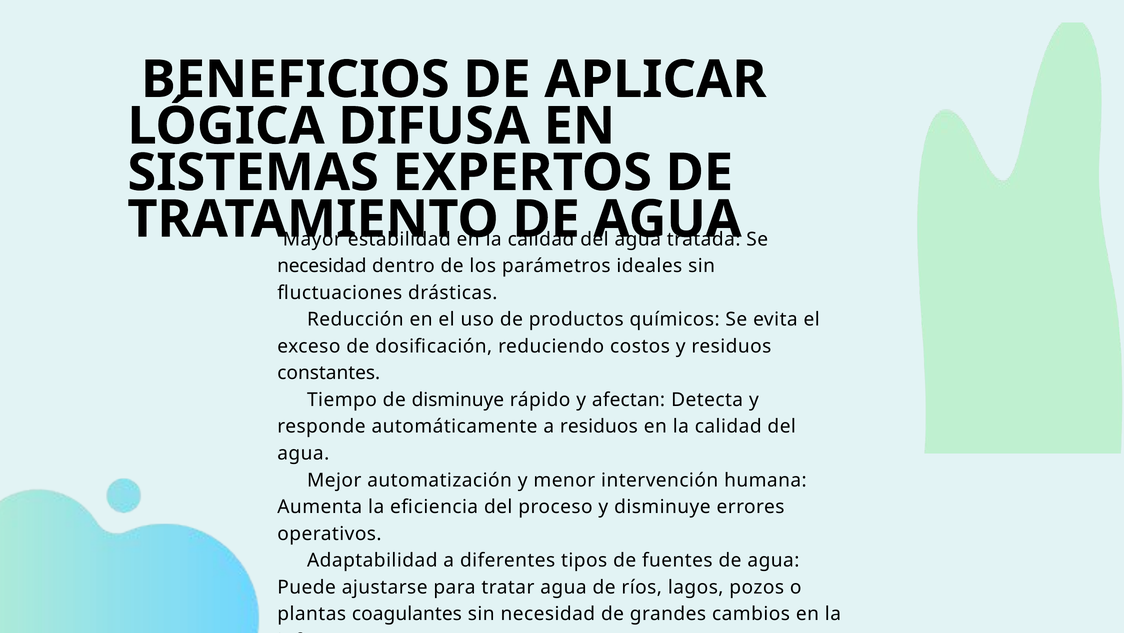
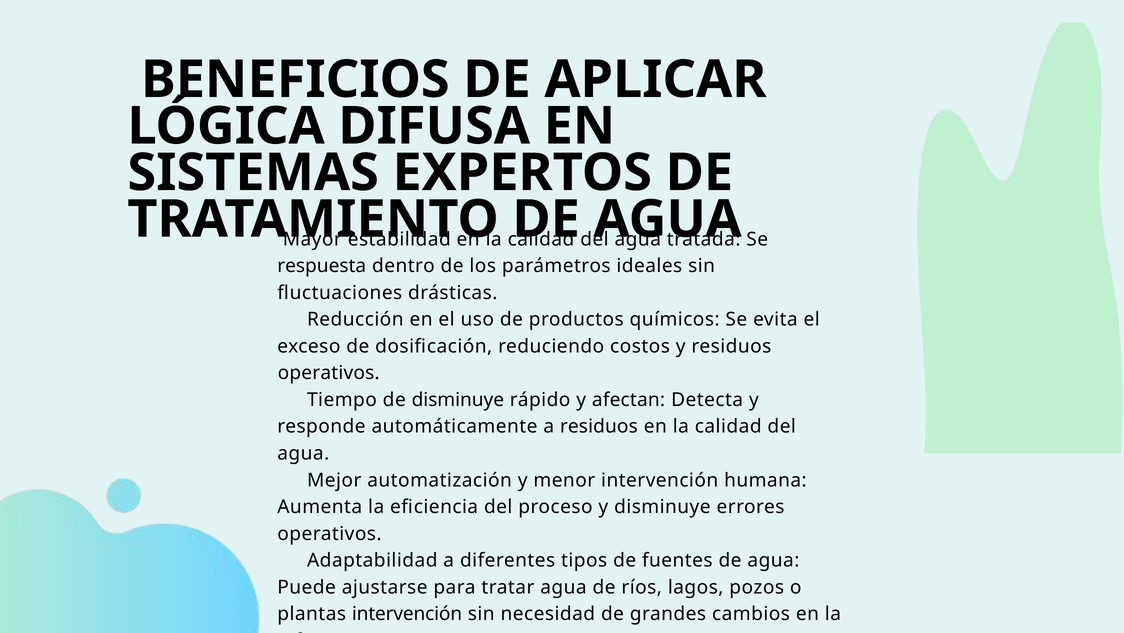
necesidad at (322, 266): necesidad -> respuesta
constantes at (329, 373): constantes -> operativos
plantas coagulantes: coagulantes -> intervención
